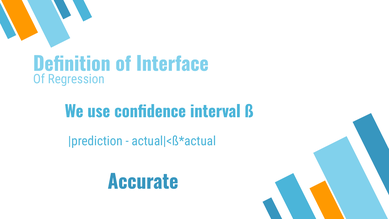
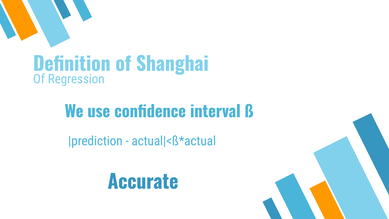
Interface: Interface -> Shanghai
